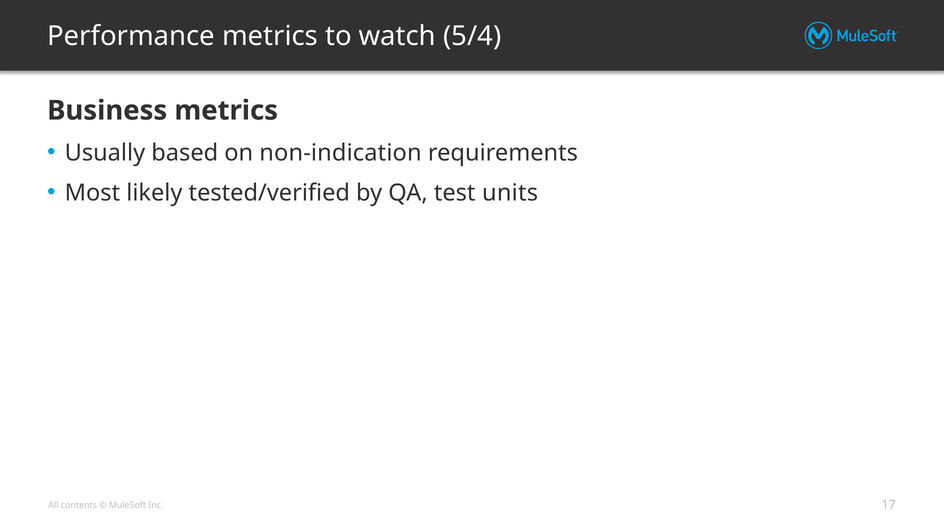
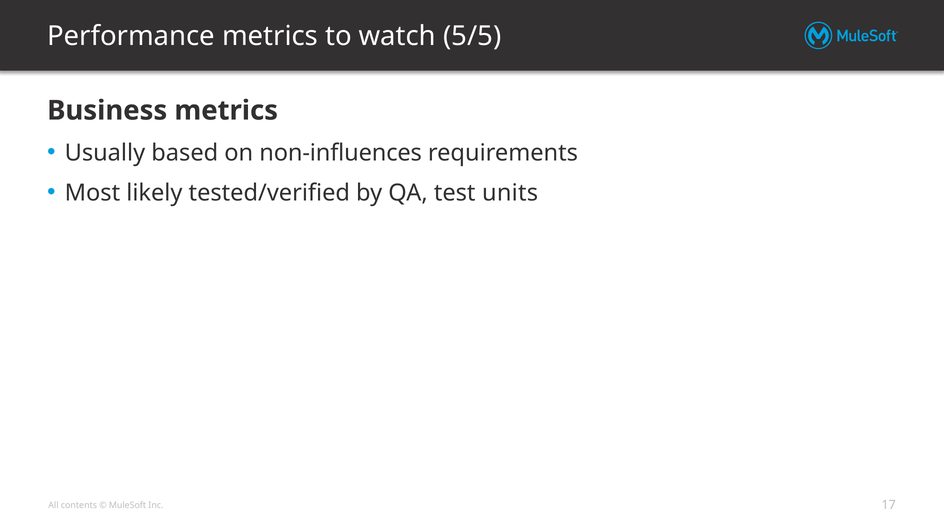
5/4: 5/4 -> 5/5
non-indication: non-indication -> non-influences
